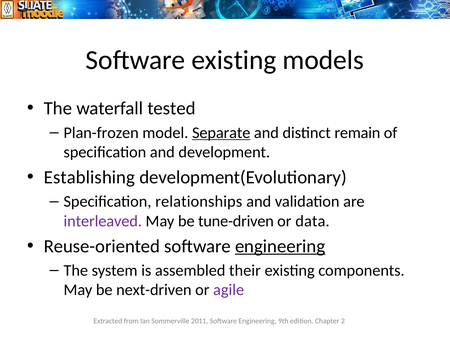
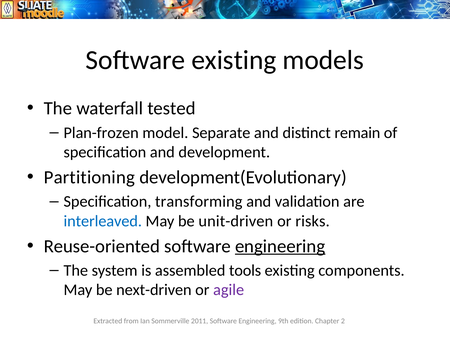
Separate underline: present -> none
Establishing: Establishing -> Partitioning
relationships: relationships -> transforming
interleaved colour: purple -> blue
tune-driven: tune-driven -> unit-driven
data: data -> risks
their: their -> tools
